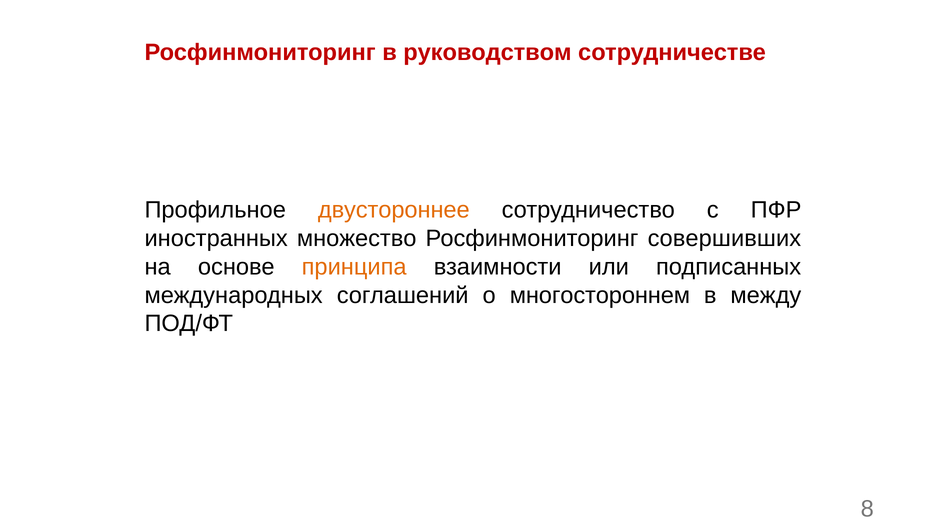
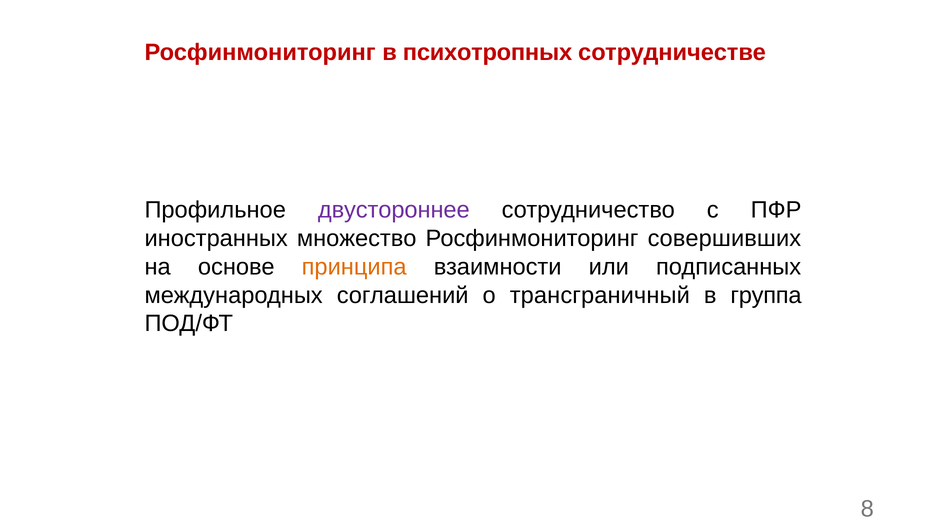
руководством: руководством -> психотропных
двустороннее colour: orange -> purple
многостороннем: многостороннем -> трансграничный
между: между -> группа
